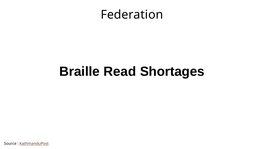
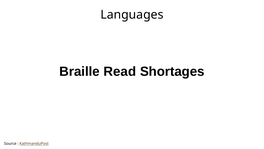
Federation: Federation -> Languages
